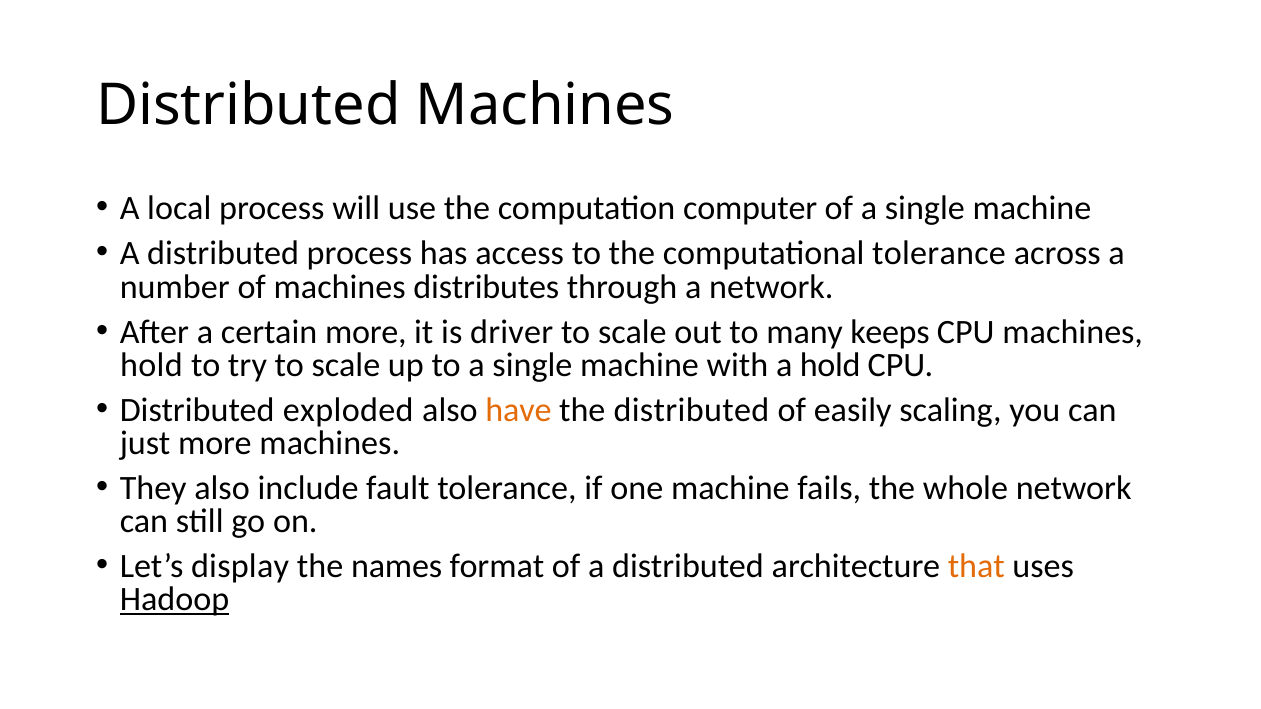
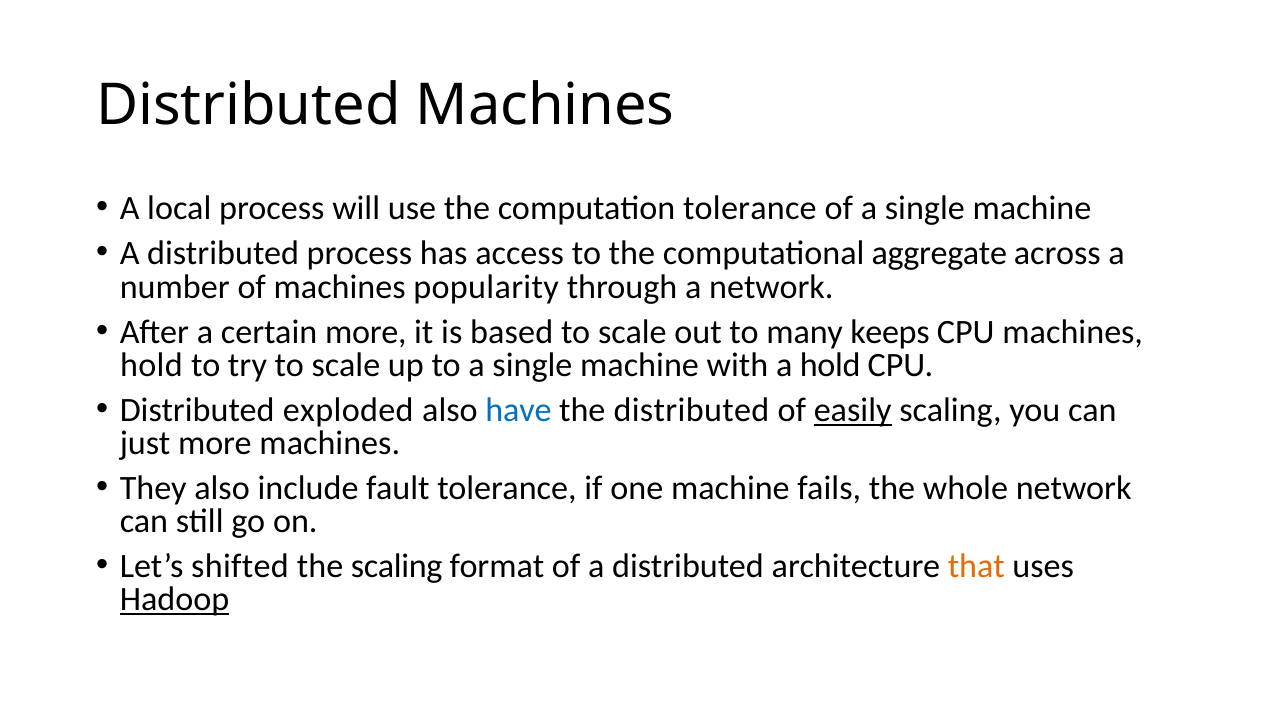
computation computer: computer -> tolerance
computational tolerance: tolerance -> aggregate
distributes: distributes -> popularity
driver: driver -> based
have colour: orange -> blue
easily underline: none -> present
display: display -> shifted
the names: names -> scaling
